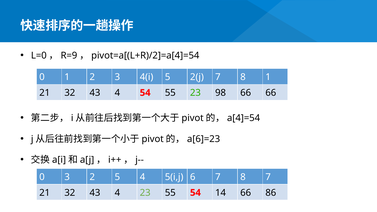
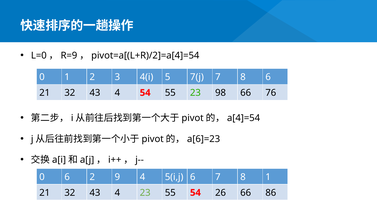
2(j: 2(j -> 7(j
8 1: 1 -> 6
66 66: 66 -> 76
0 3: 3 -> 6
2 5: 5 -> 9
8 7: 7 -> 1
14: 14 -> 26
